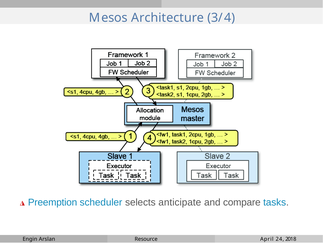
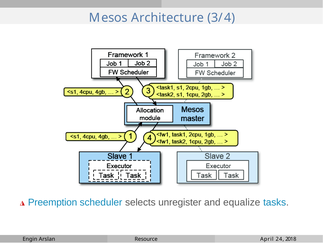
anticipate: anticipate -> unregister
compare: compare -> equalize
